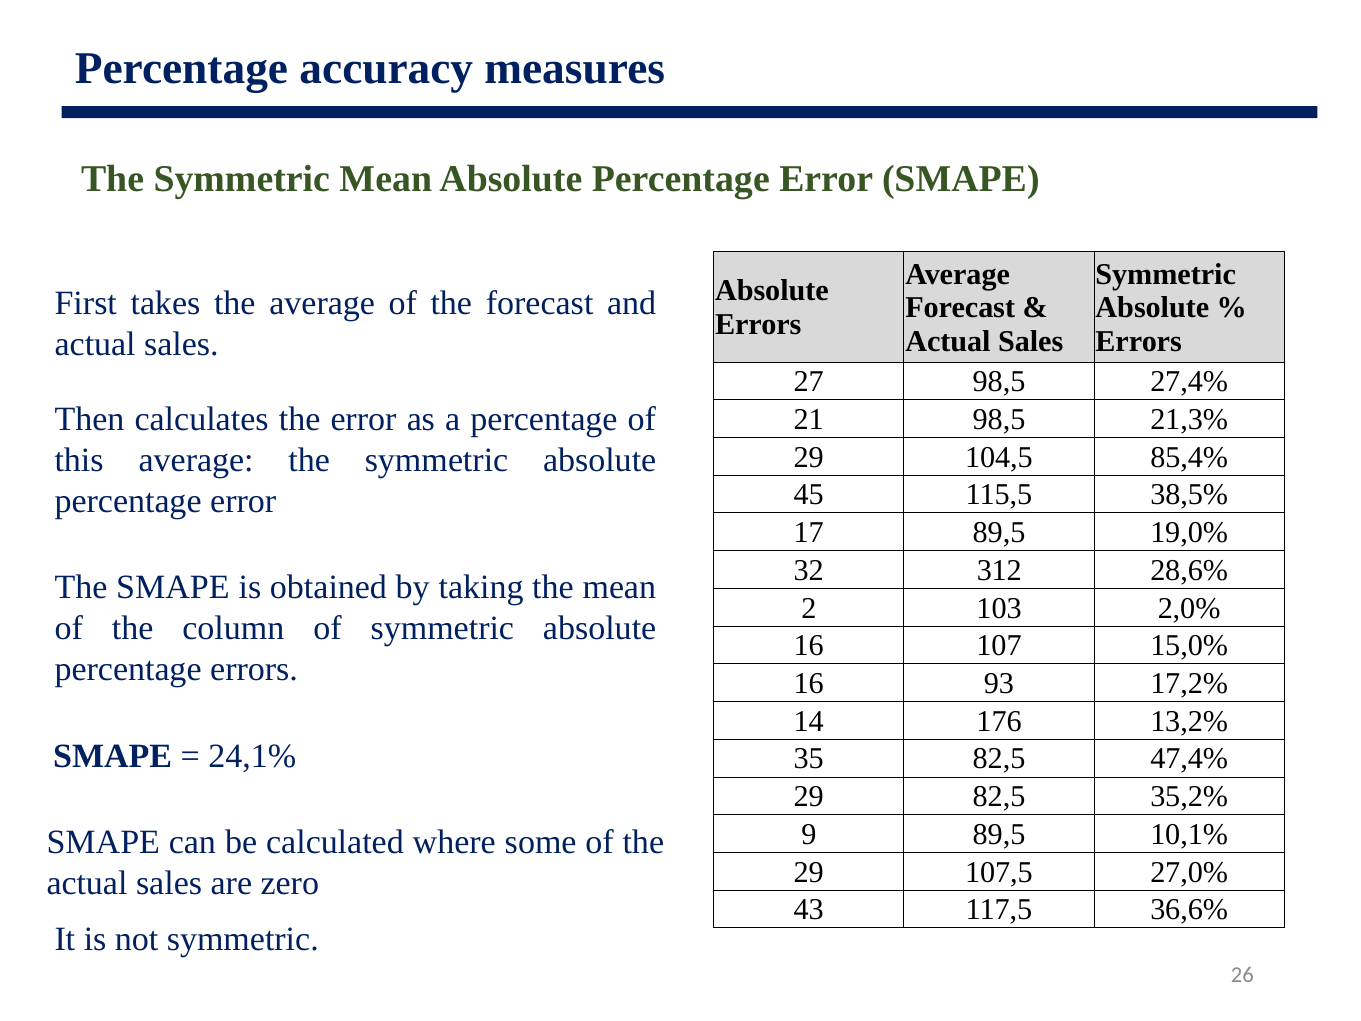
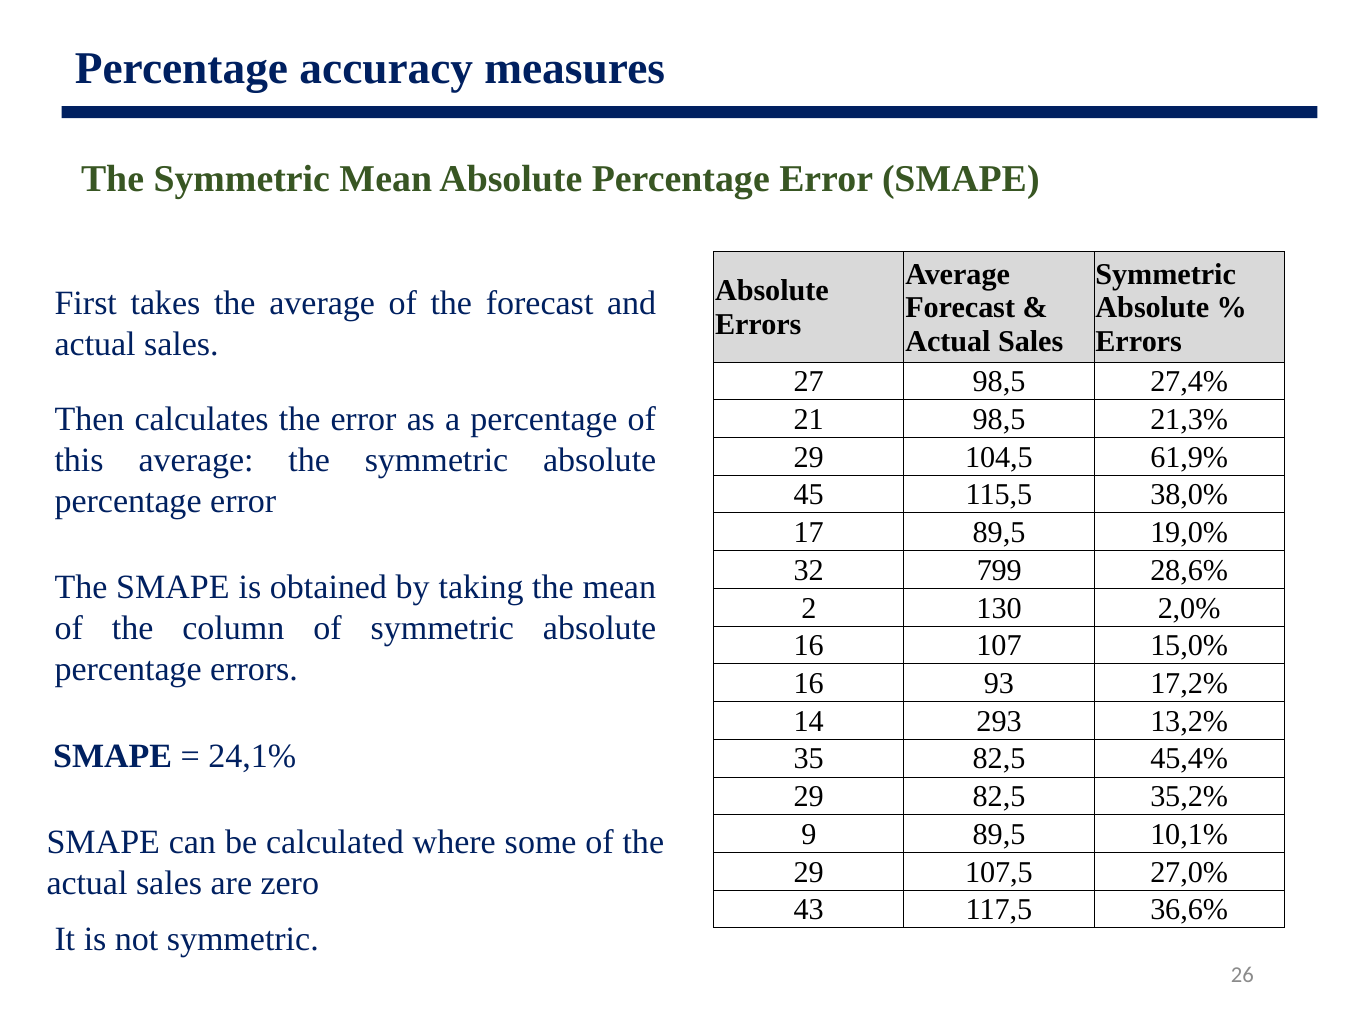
85,4%: 85,4% -> 61,9%
38,5%: 38,5% -> 38,0%
312: 312 -> 799
103: 103 -> 130
176: 176 -> 293
47,4%: 47,4% -> 45,4%
